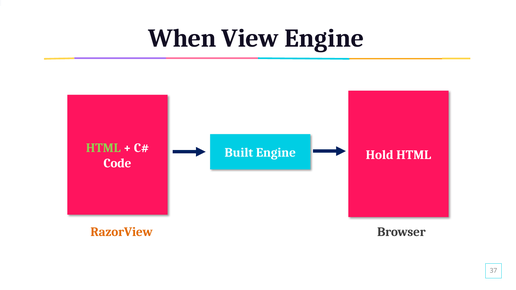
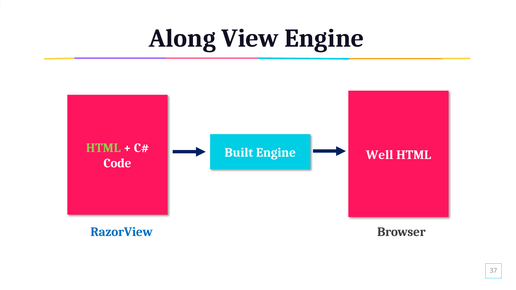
When: When -> Along
Hold: Hold -> Well
RazorView colour: orange -> blue
